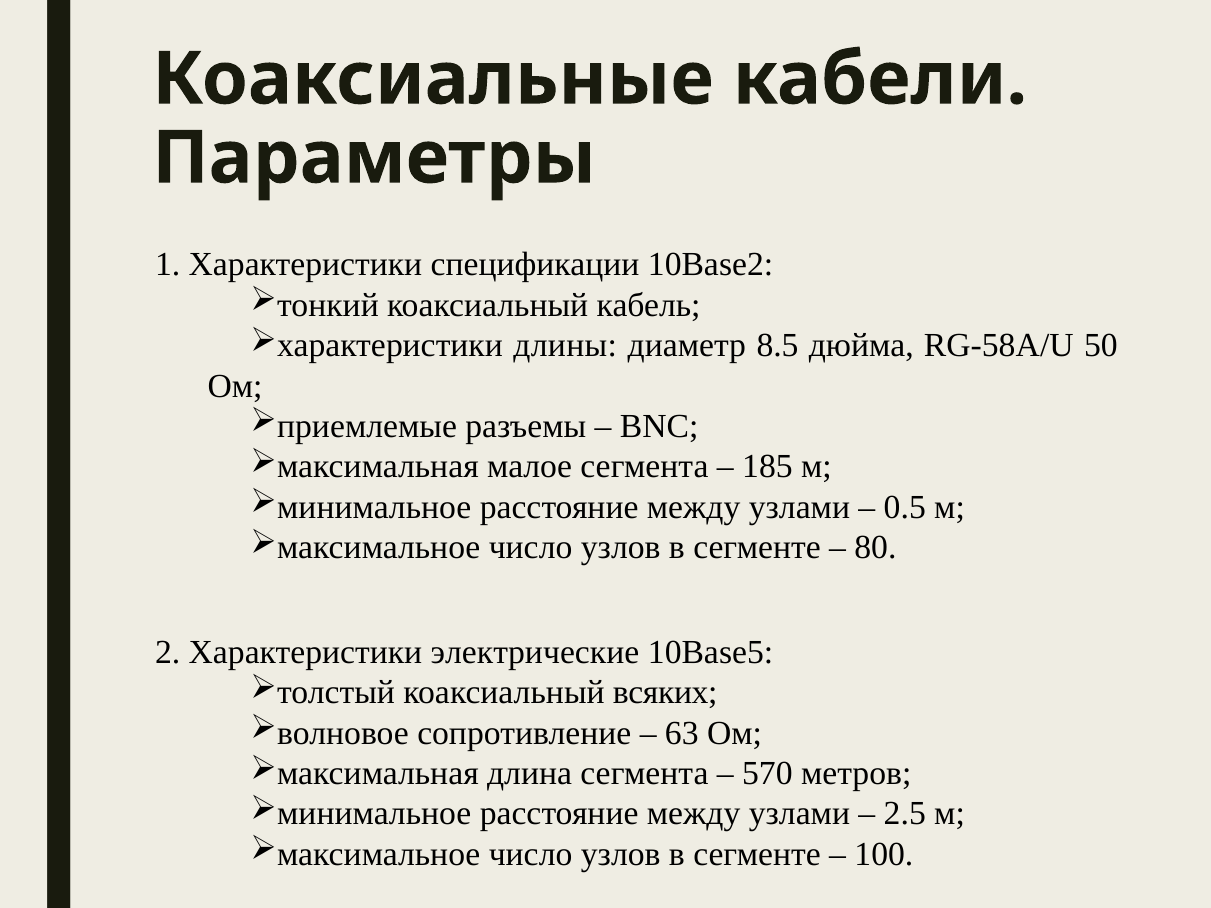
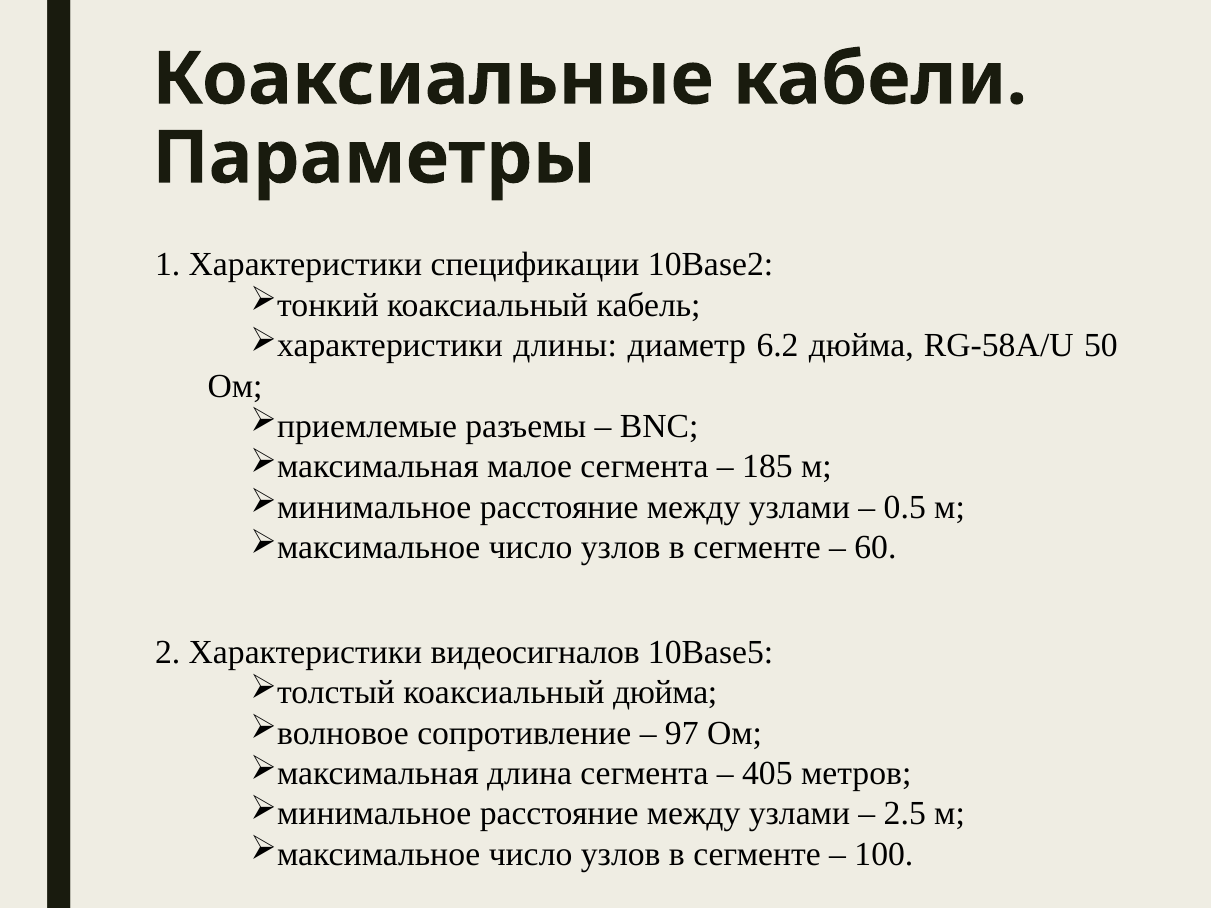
8.5: 8.5 -> 6.2
80: 80 -> 60
электрические: электрические -> видеосигналов
коаксиальный всяких: всяких -> дюйма
63: 63 -> 97
570: 570 -> 405
